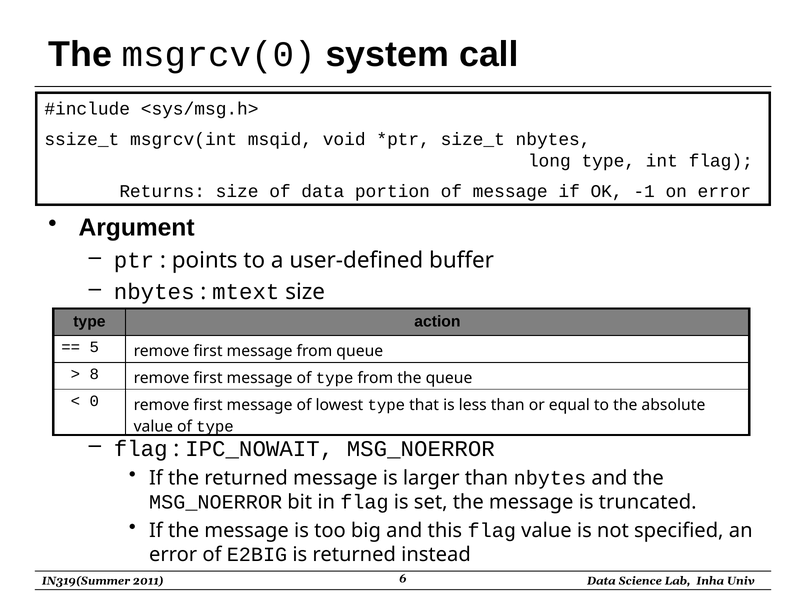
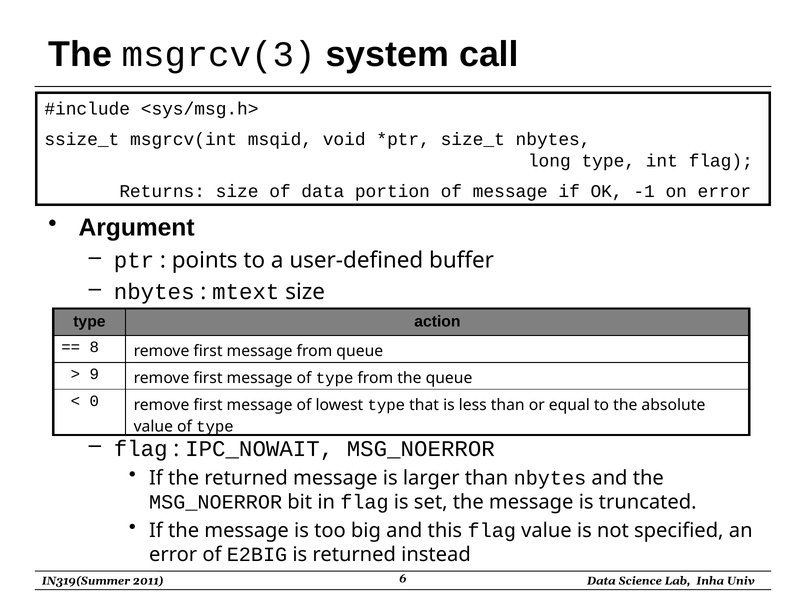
msgrcv(0: msgrcv(0 -> msgrcv(3
5: 5 -> 8
8: 8 -> 9
